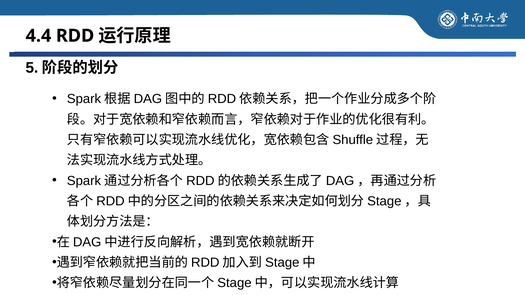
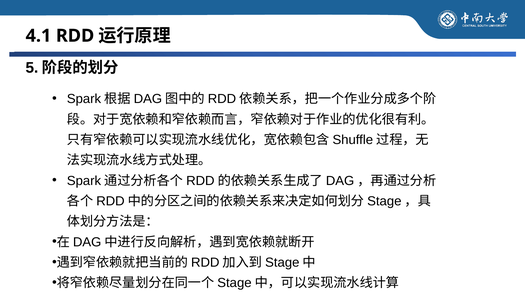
4.4: 4.4 -> 4.1
